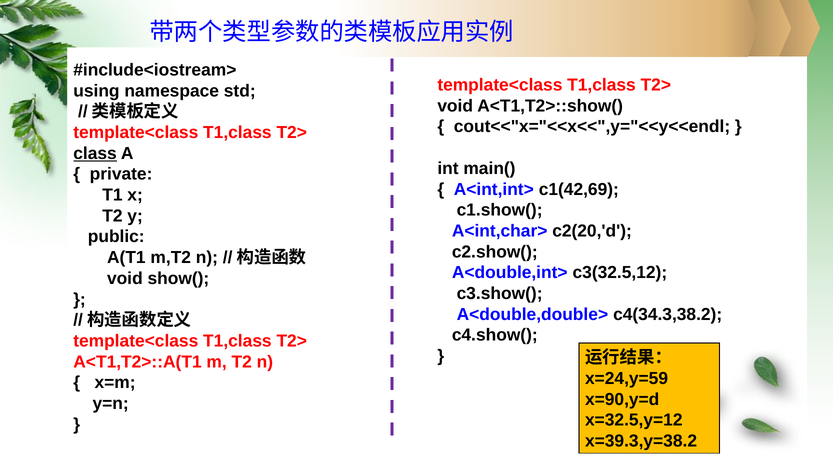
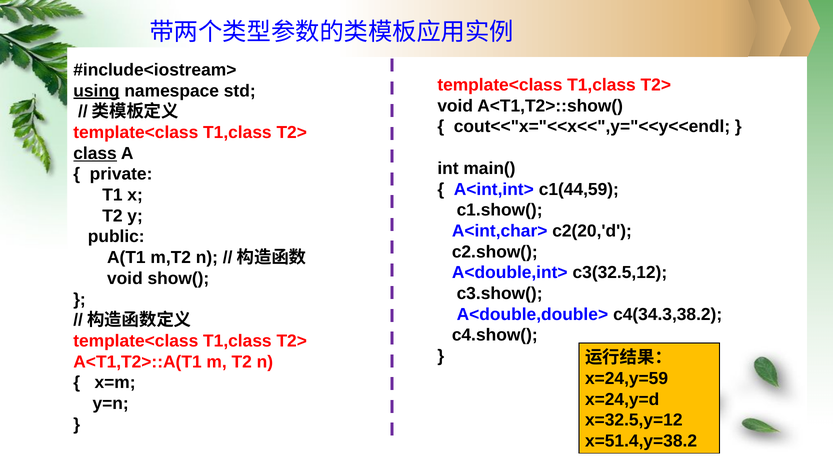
using underline: none -> present
c1(42,69: c1(42,69 -> c1(44,59
x=90,y=d: x=90,y=d -> x=24,y=d
x=39.3,y=38.2: x=39.3,y=38.2 -> x=51.4,y=38.2
